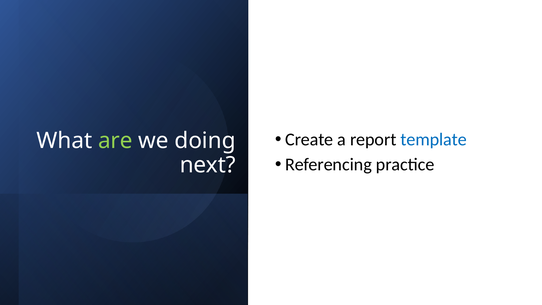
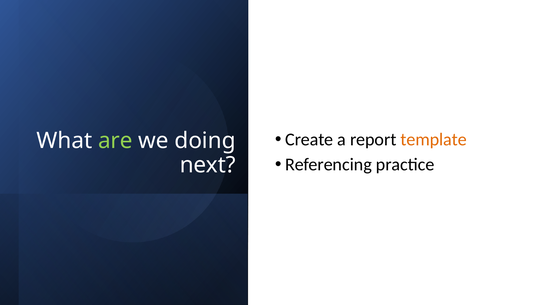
template colour: blue -> orange
